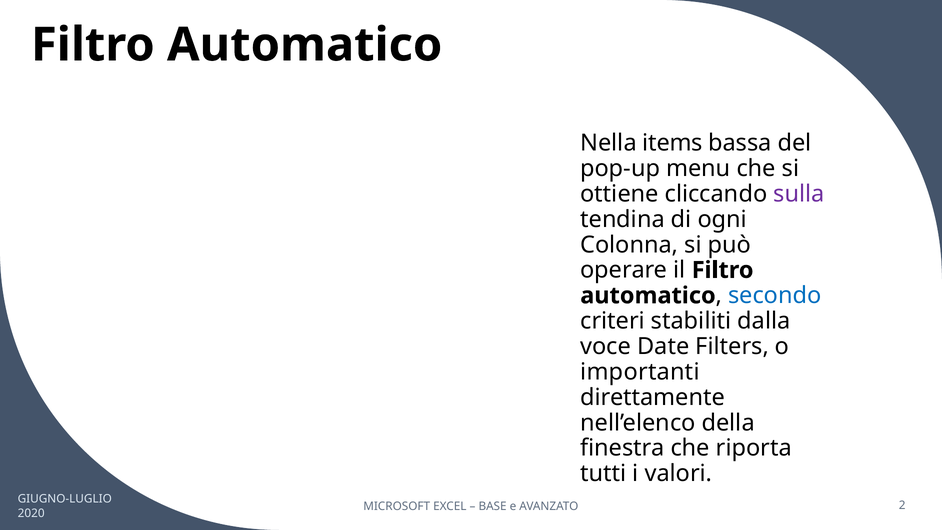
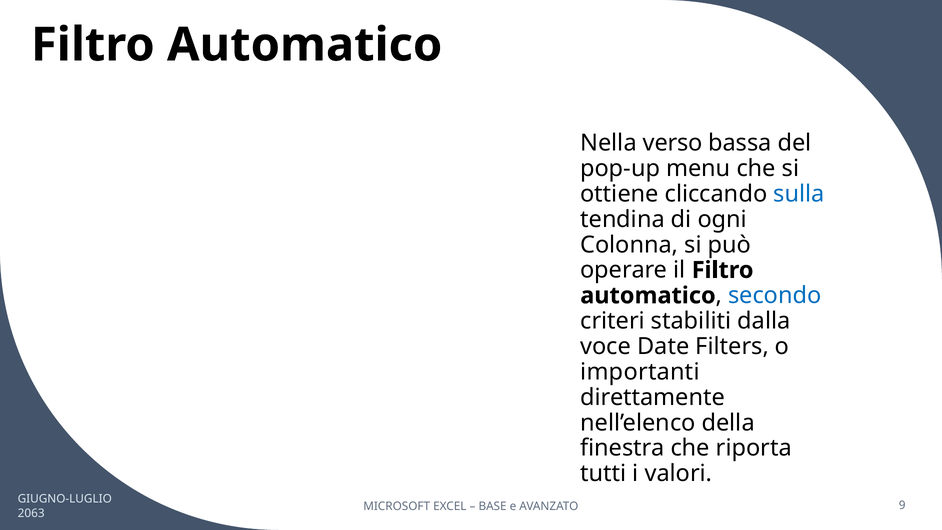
items: items -> verso
sulla colour: purple -> blue
2: 2 -> 9
2020: 2020 -> 2063
